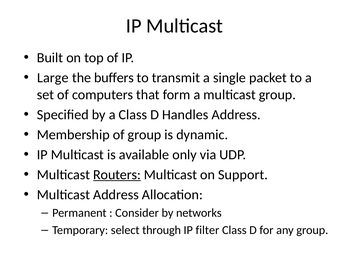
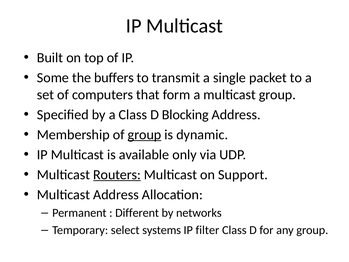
Large: Large -> Some
Handles: Handles -> Blocking
group at (144, 135) underline: none -> present
Consider: Consider -> Different
through: through -> systems
